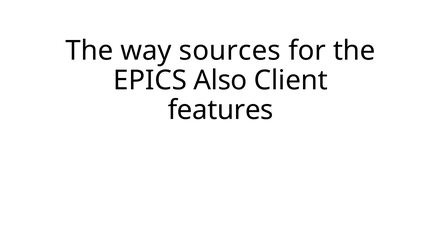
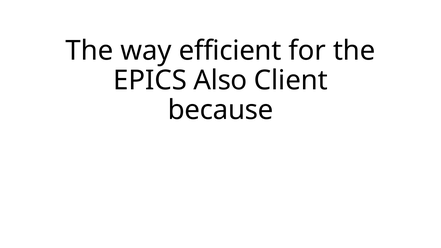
sources: sources -> efficient
features: features -> because
